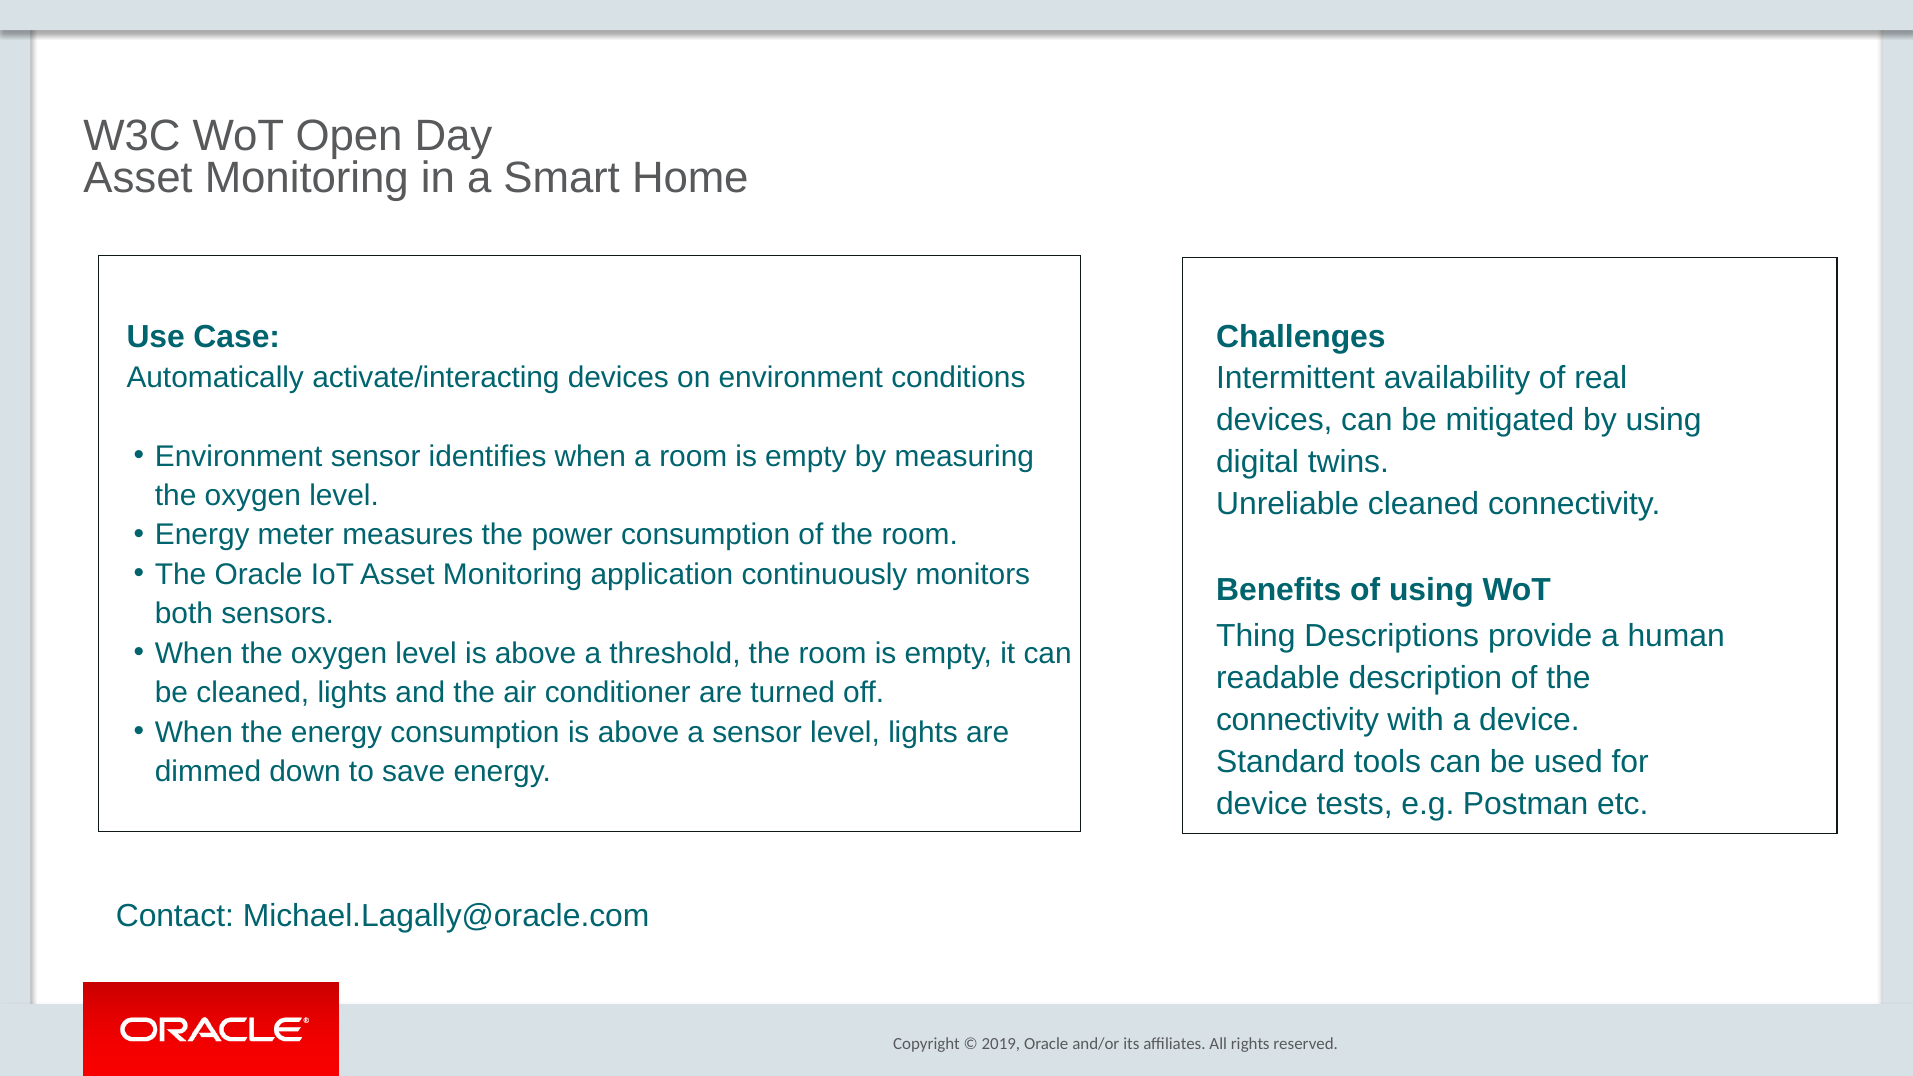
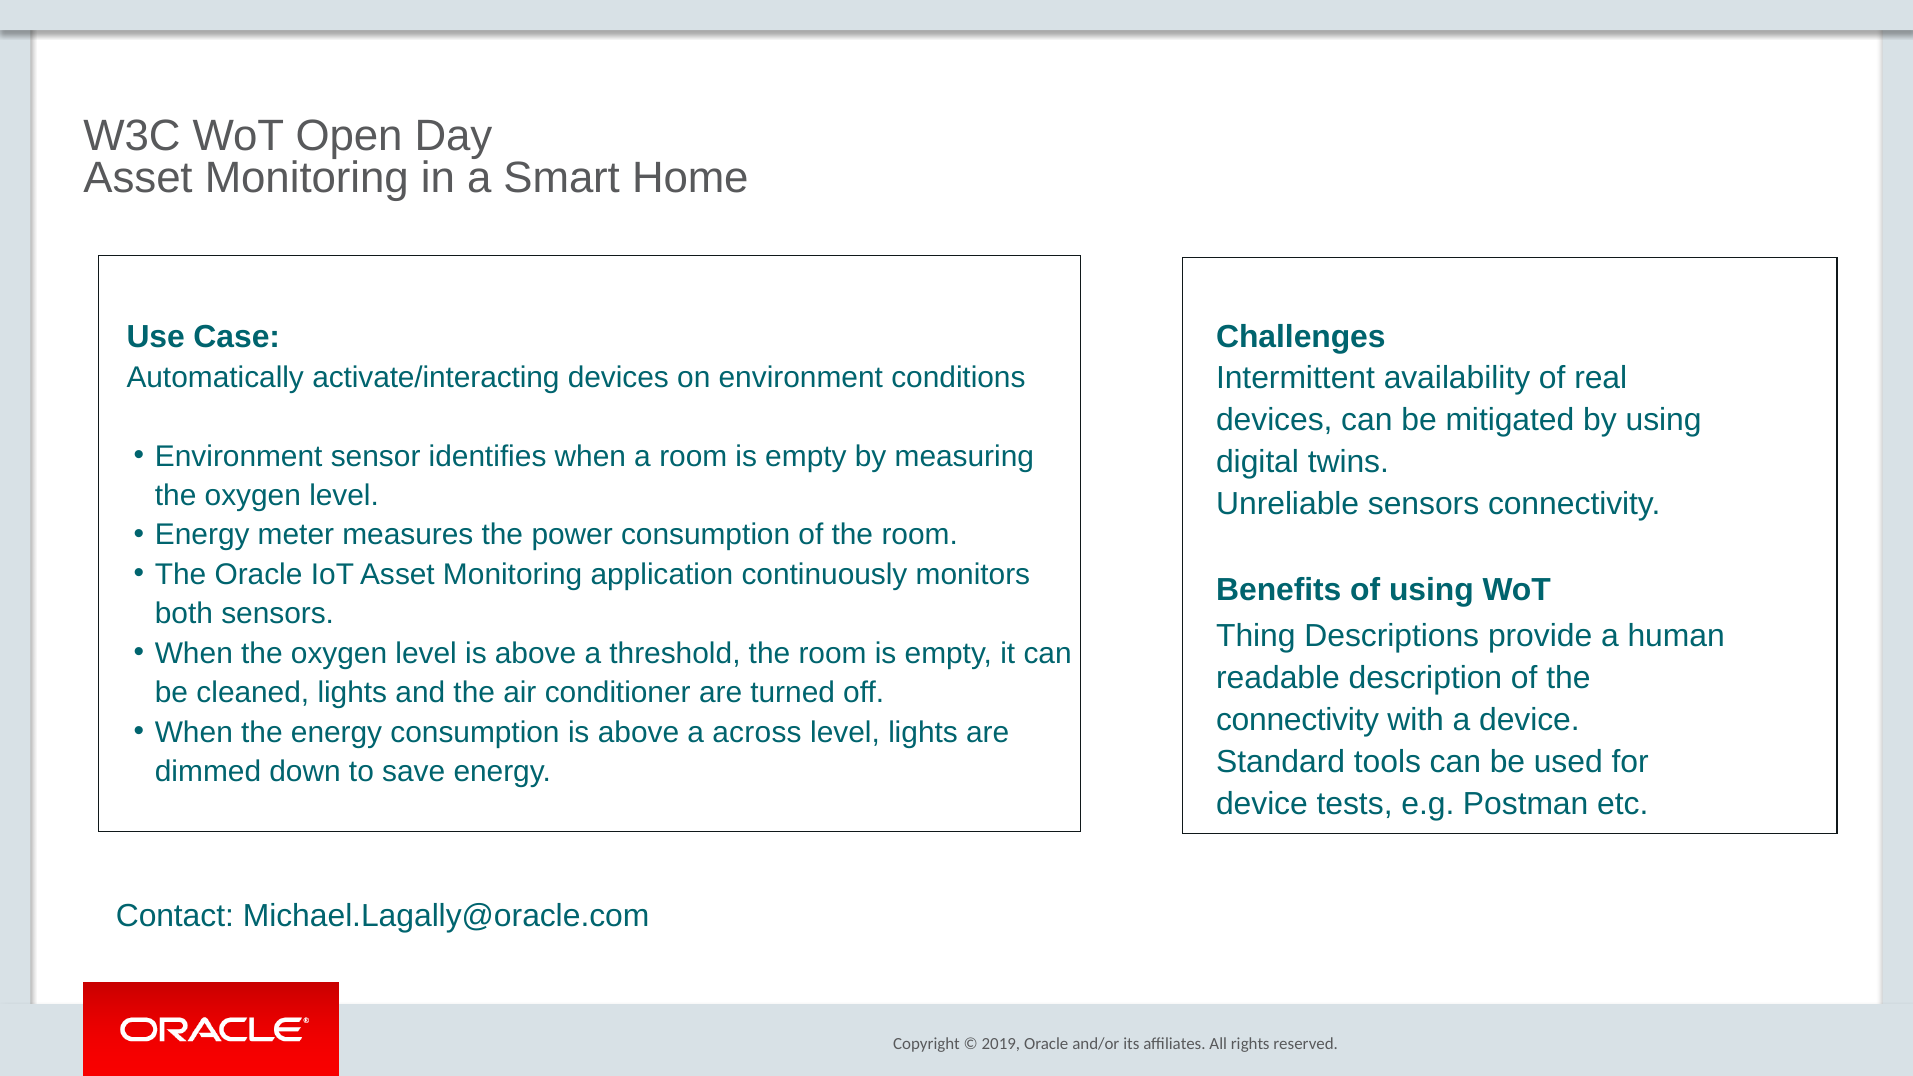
Unreliable cleaned: cleaned -> sensors
a sensor: sensor -> across
